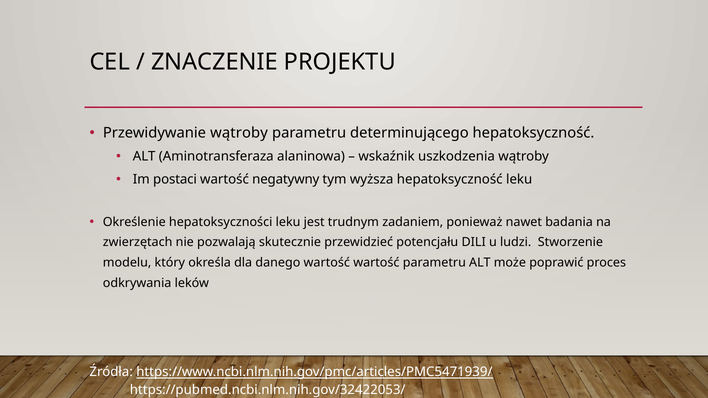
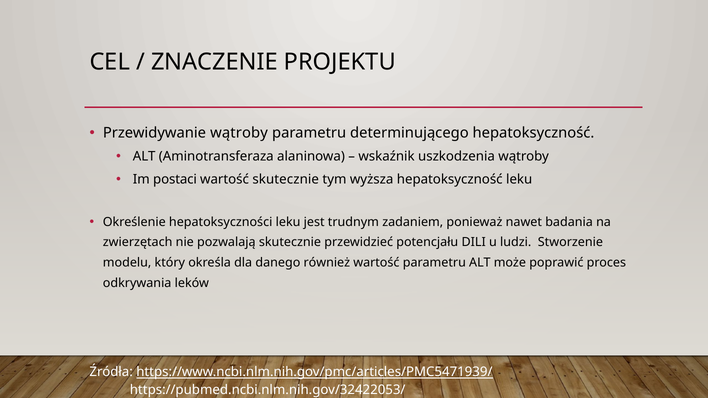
wartość negatywny: negatywny -> skutecznie
danego wartość: wartość -> również
